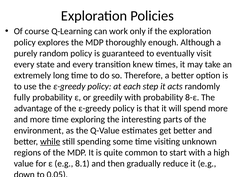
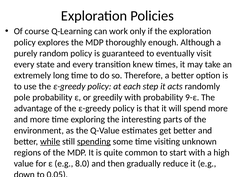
fully: fully -> pole
8-ε: 8-ε -> 9-ε
spending underline: none -> present
8.1: 8.1 -> 8.0
